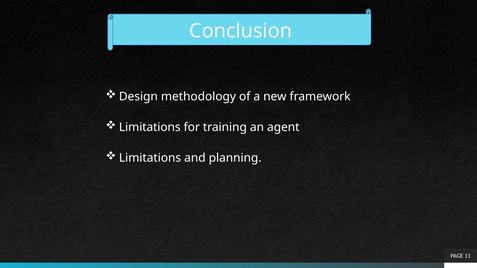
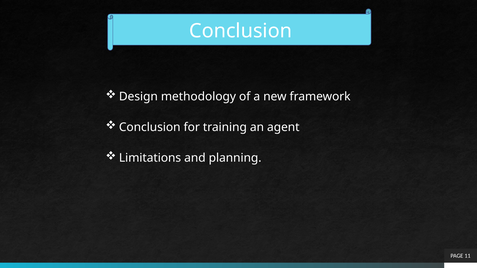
Limitations at (150, 127): Limitations -> Conclusion
